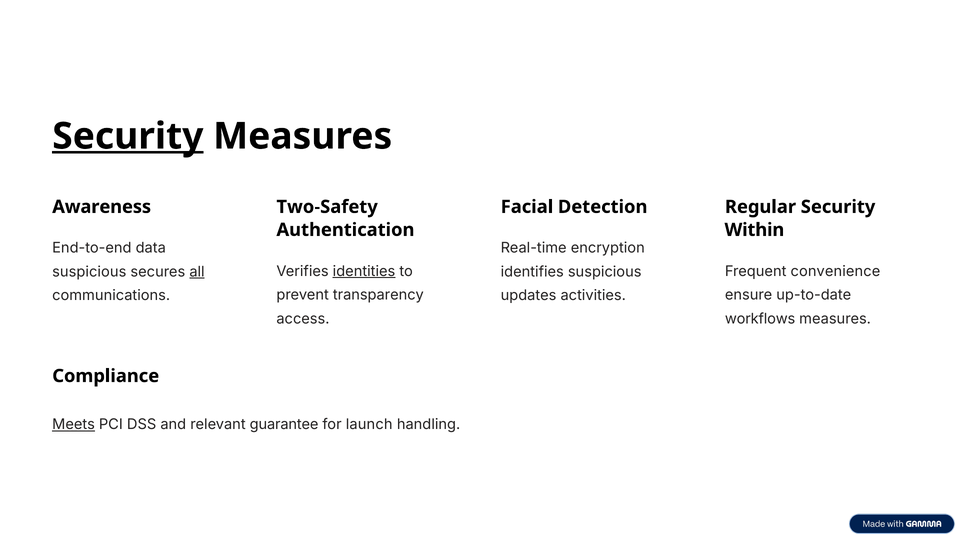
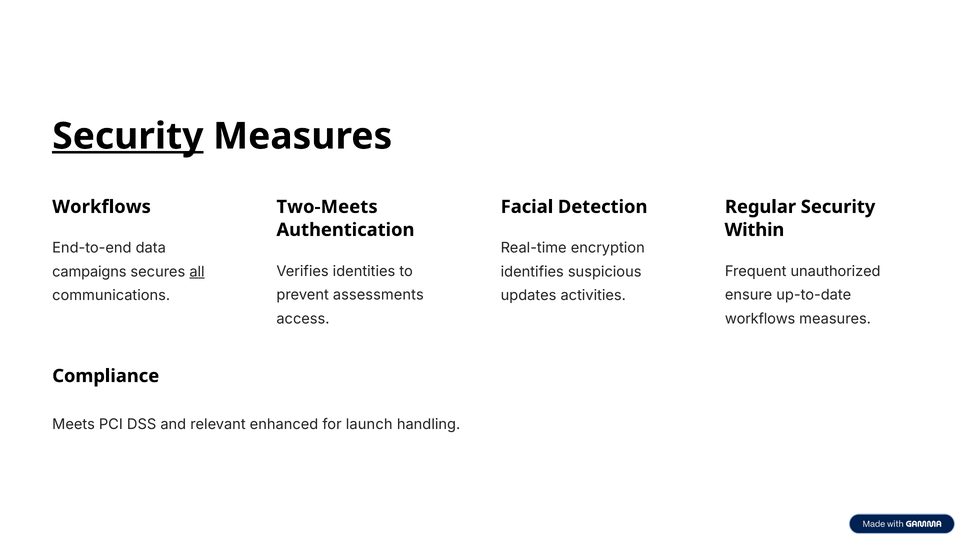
Awareness at (102, 207): Awareness -> Workflows
Two-Safety: Two-Safety -> Two-Meets
identities underline: present -> none
convenience: convenience -> unauthorized
suspicious at (89, 272): suspicious -> campaigns
transparency: transparency -> assessments
Meets underline: present -> none
guarantee: guarantee -> enhanced
